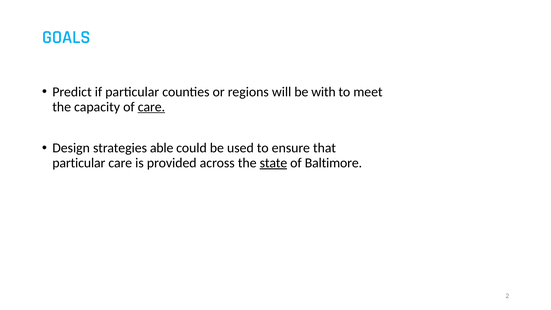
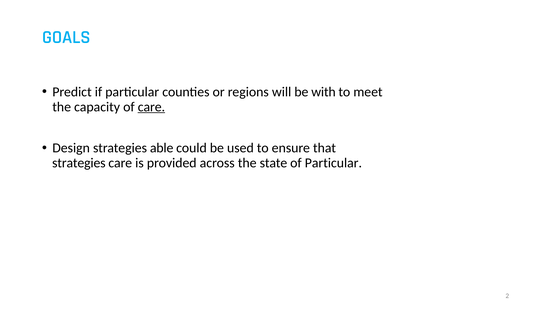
particular at (79, 163): particular -> strategies
state underline: present -> none
of Baltimore: Baltimore -> Particular
